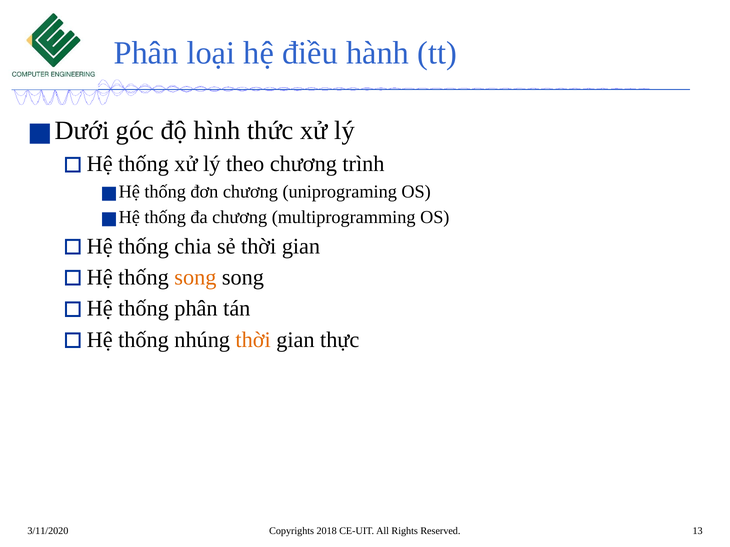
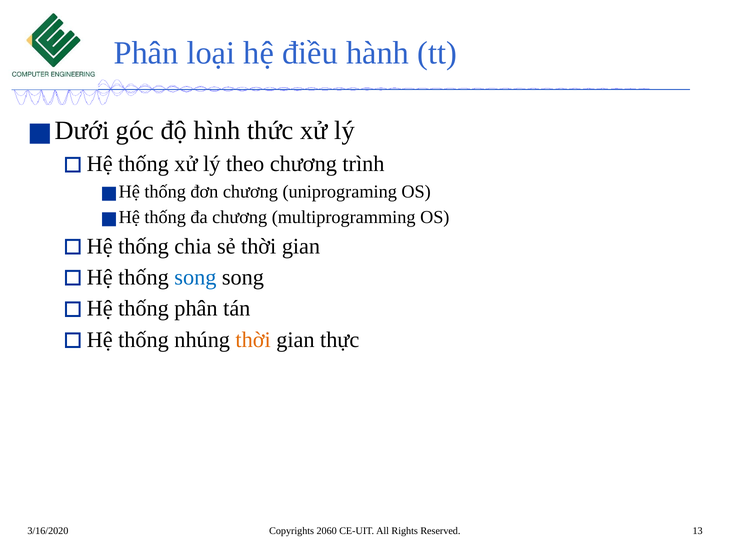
song at (195, 278) colour: orange -> blue
3/11/2020: 3/11/2020 -> 3/16/2020
2018: 2018 -> 2060
